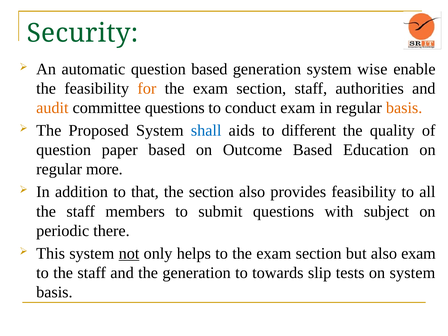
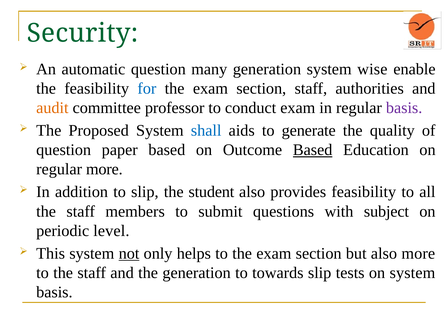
question based: based -> many
for colour: orange -> blue
committee questions: questions -> professor
basis at (404, 108) colour: orange -> purple
different: different -> generate
Based at (313, 150) underline: none -> present
to that: that -> slip
the section: section -> student
there: there -> level
also exam: exam -> more
